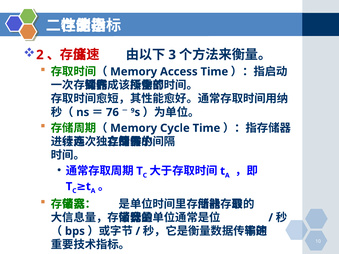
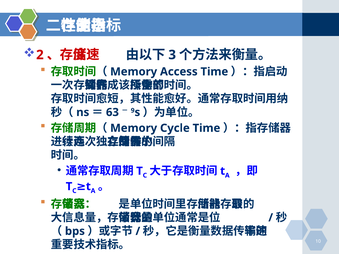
76: 76 -> 63
